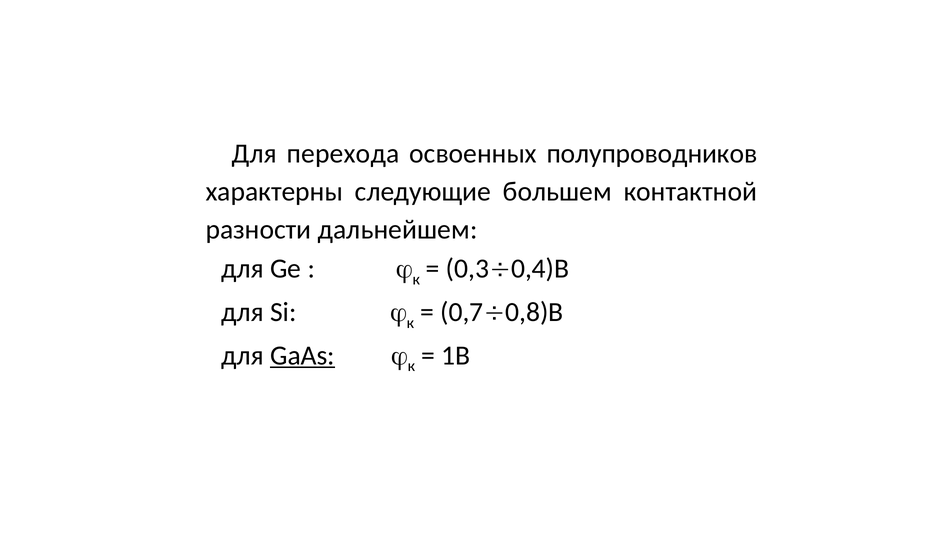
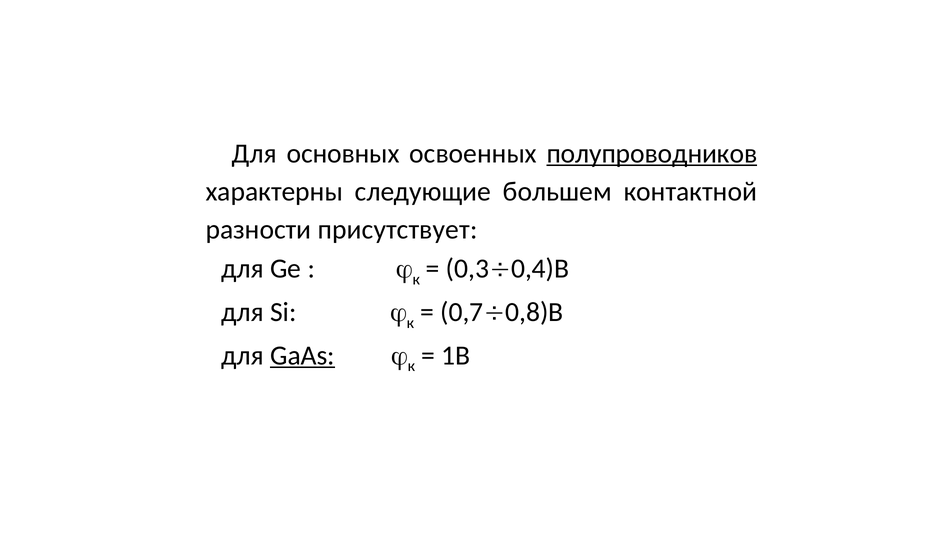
перехода: перехода -> основных
полупроводников underline: none -> present
дальнейшем: дальнейшем -> присутствует
